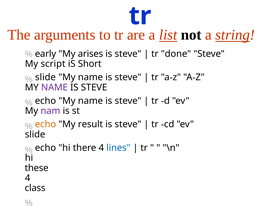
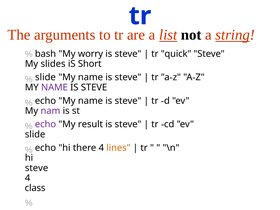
early: early -> bash
arises: arises -> worry
done: done -> quick
script: script -> slides
echo at (45, 124) colour: orange -> purple
lines colour: blue -> orange
these at (37, 168): these -> steve
